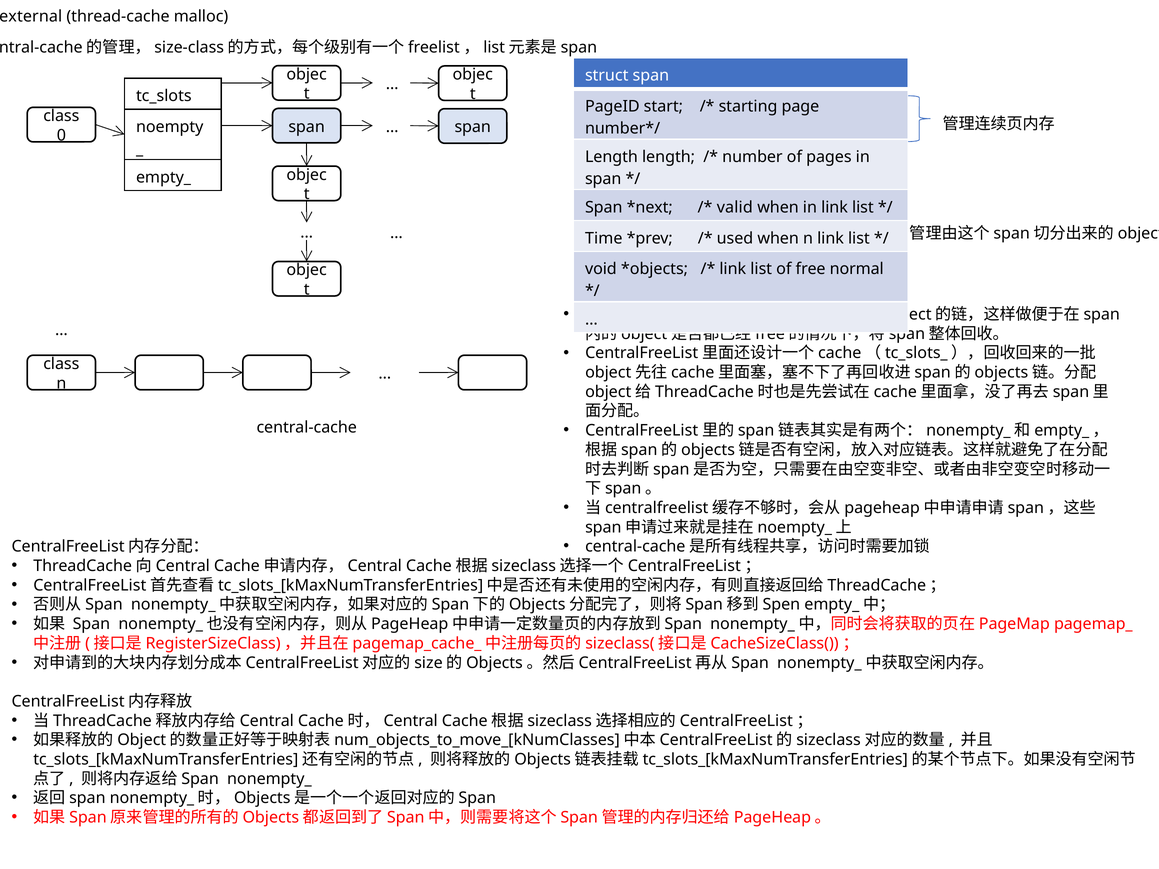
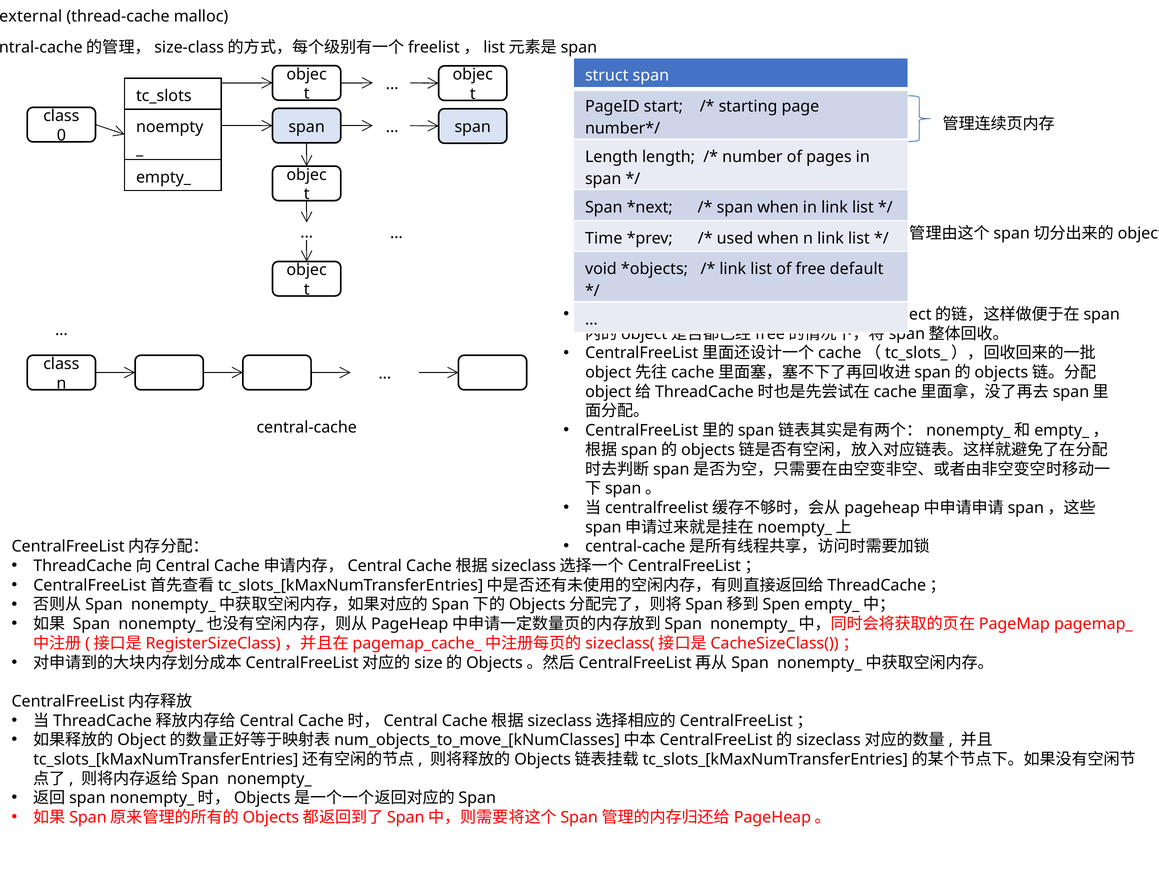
valid at (735, 207): valid -> span
normal: normal -> default
